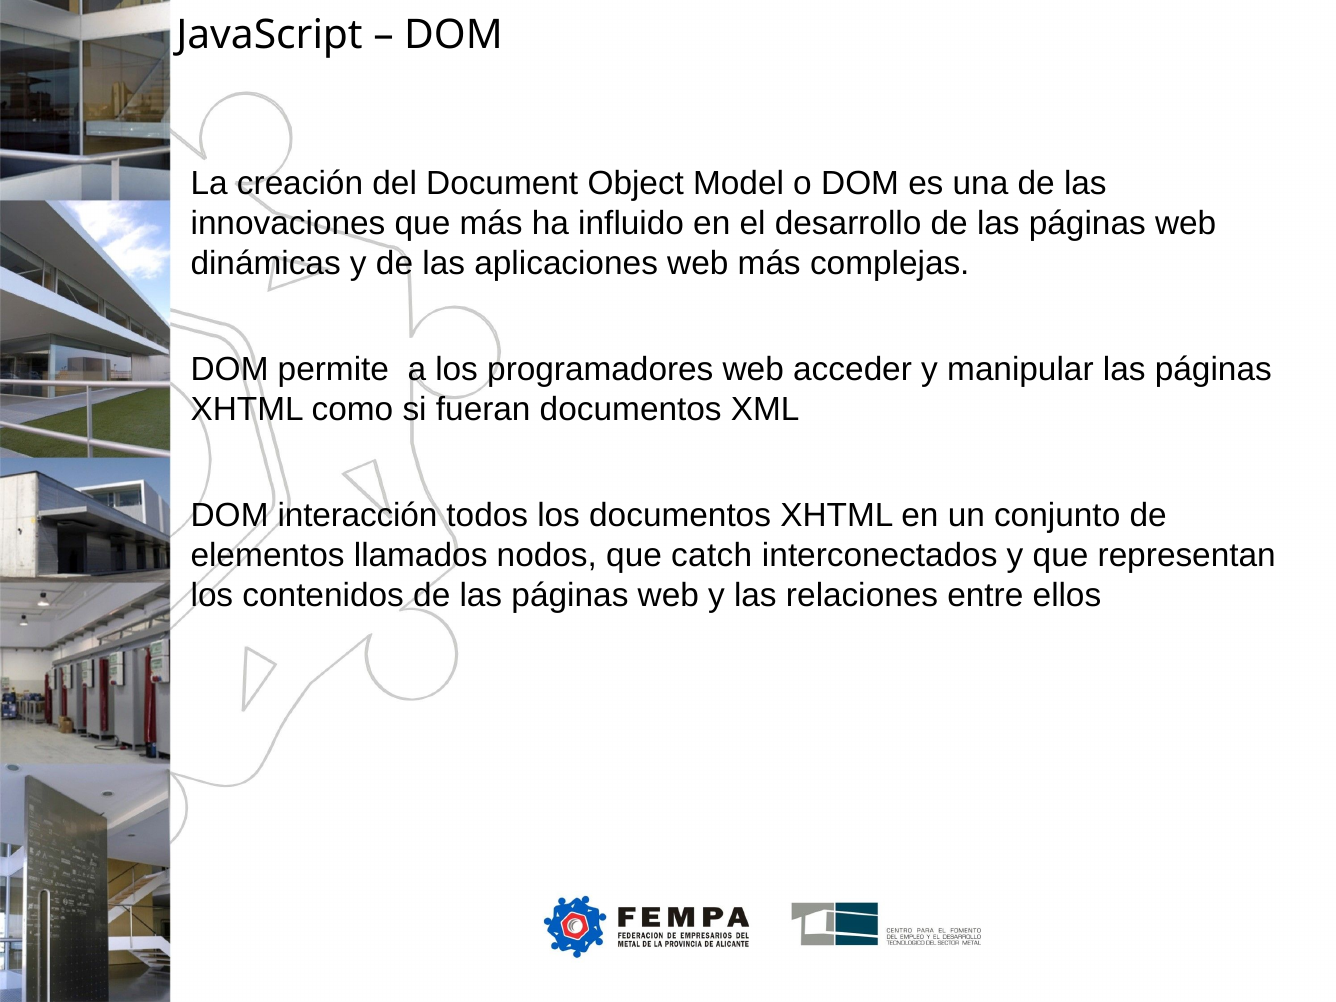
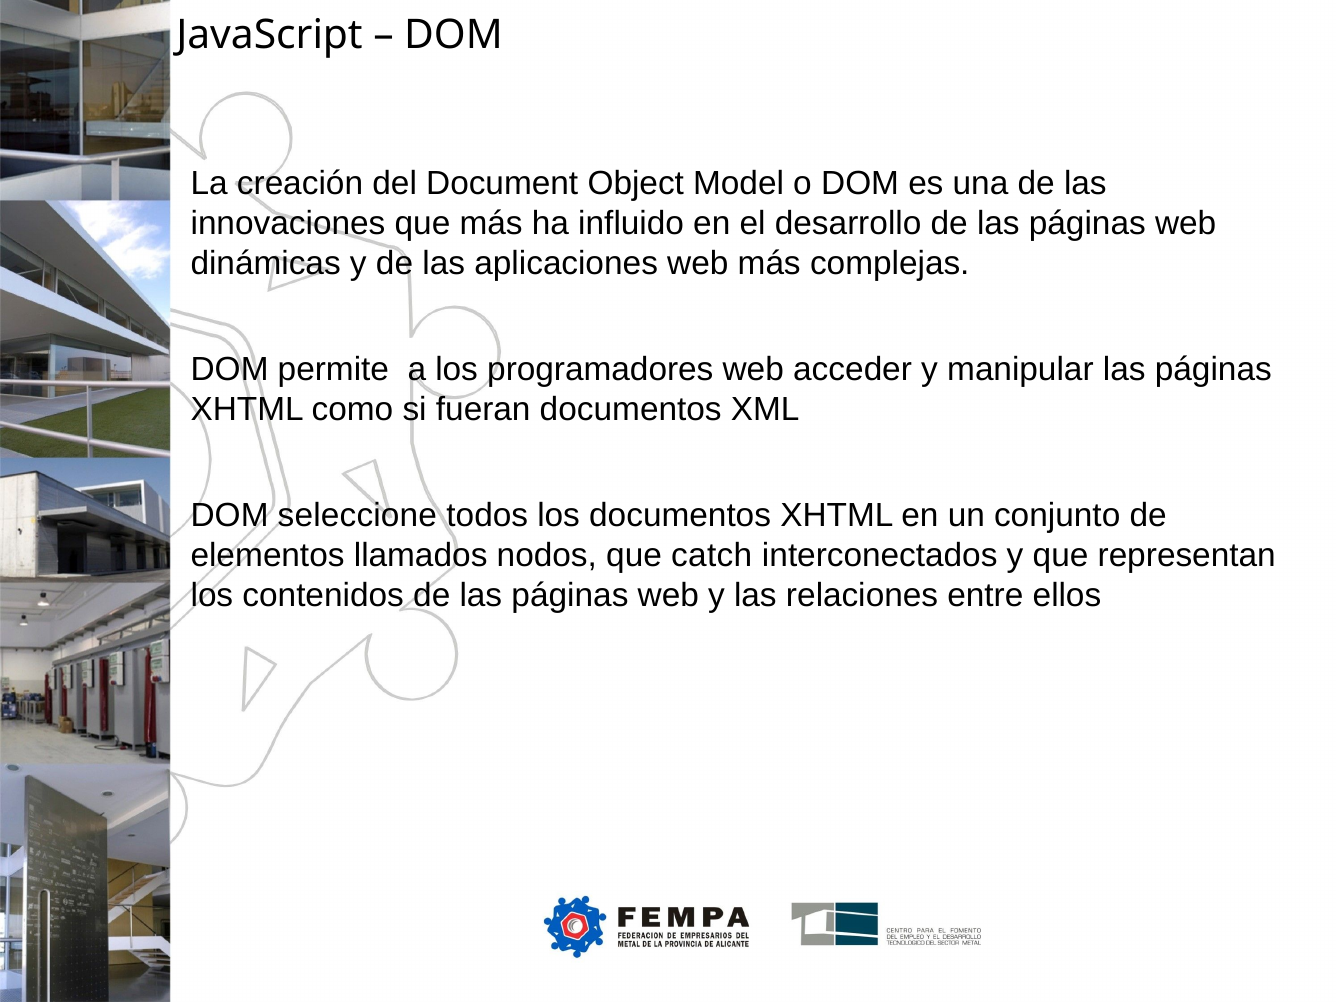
interacción: interacción -> seleccione
